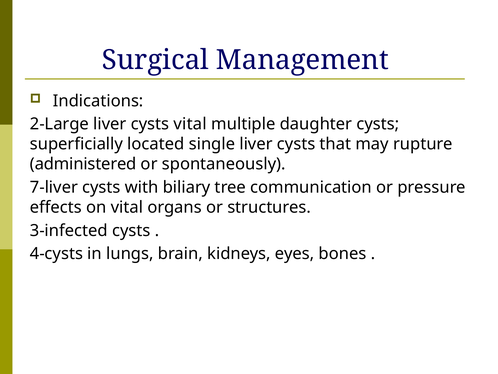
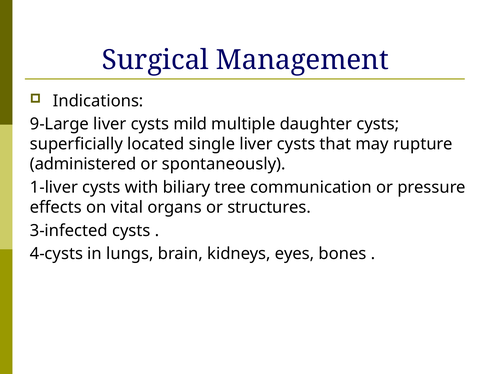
2-Large: 2-Large -> 9-Large
cysts vital: vital -> mild
7-liver: 7-liver -> 1-liver
